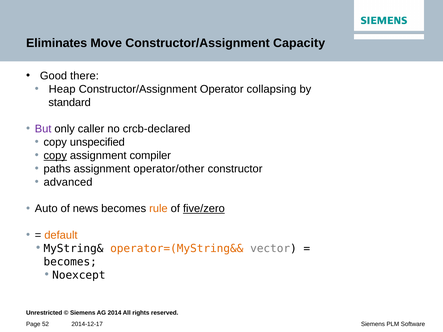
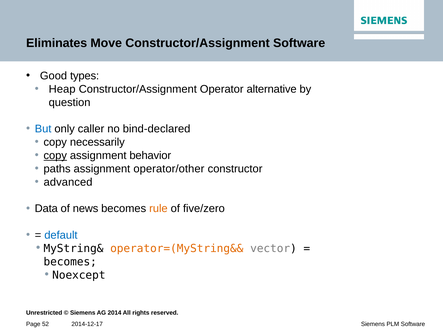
Constructor/Assignment Capacity: Capacity -> Software
there: there -> types
collapsing: collapsing -> alternative
standard: standard -> question
But colour: purple -> blue
crcb-declared: crcb-declared -> bind-declared
unspecified: unspecified -> necessarily
compiler: compiler -> behavior
Auto: Auto -> Data
five/zero underline: present -> none
default colour: orange -> blue
